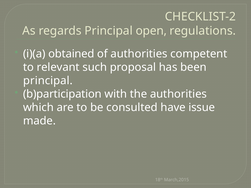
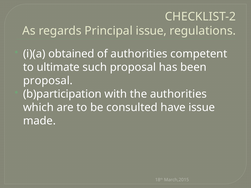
Principal open: open -> issue
relevant: relevant -> ultimate
principal at (48, 81): principal -> proposal
